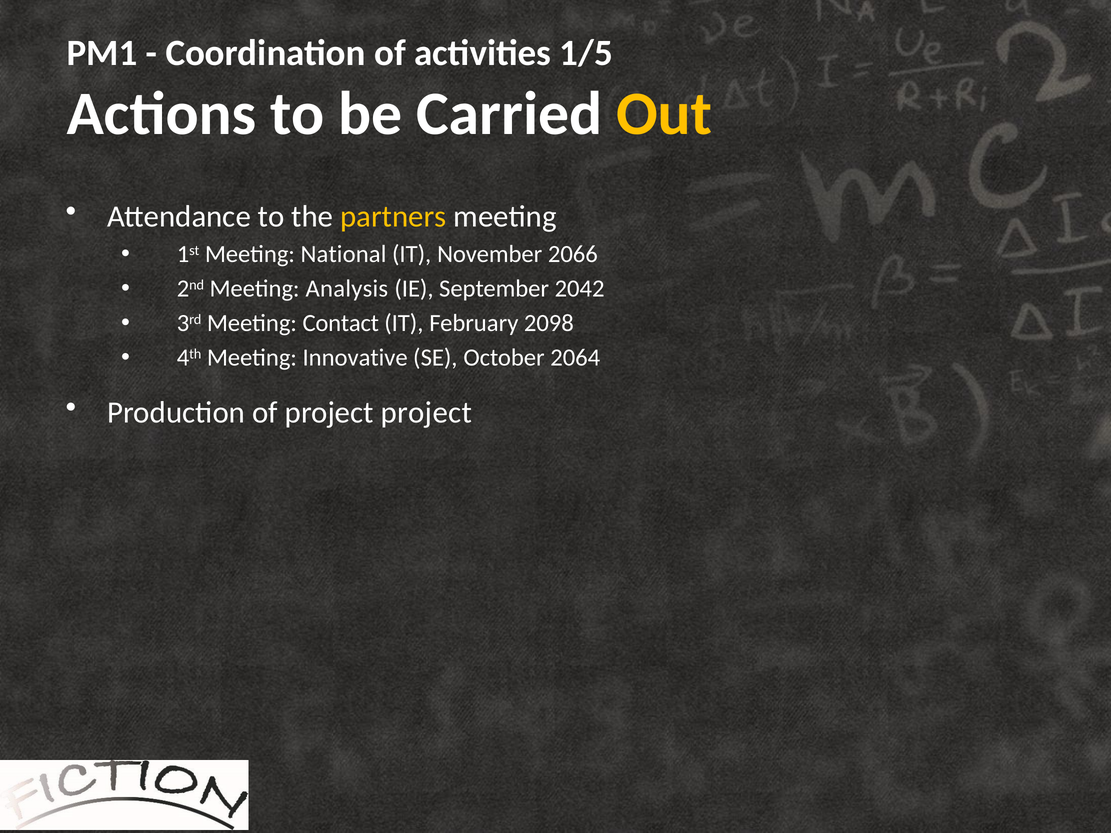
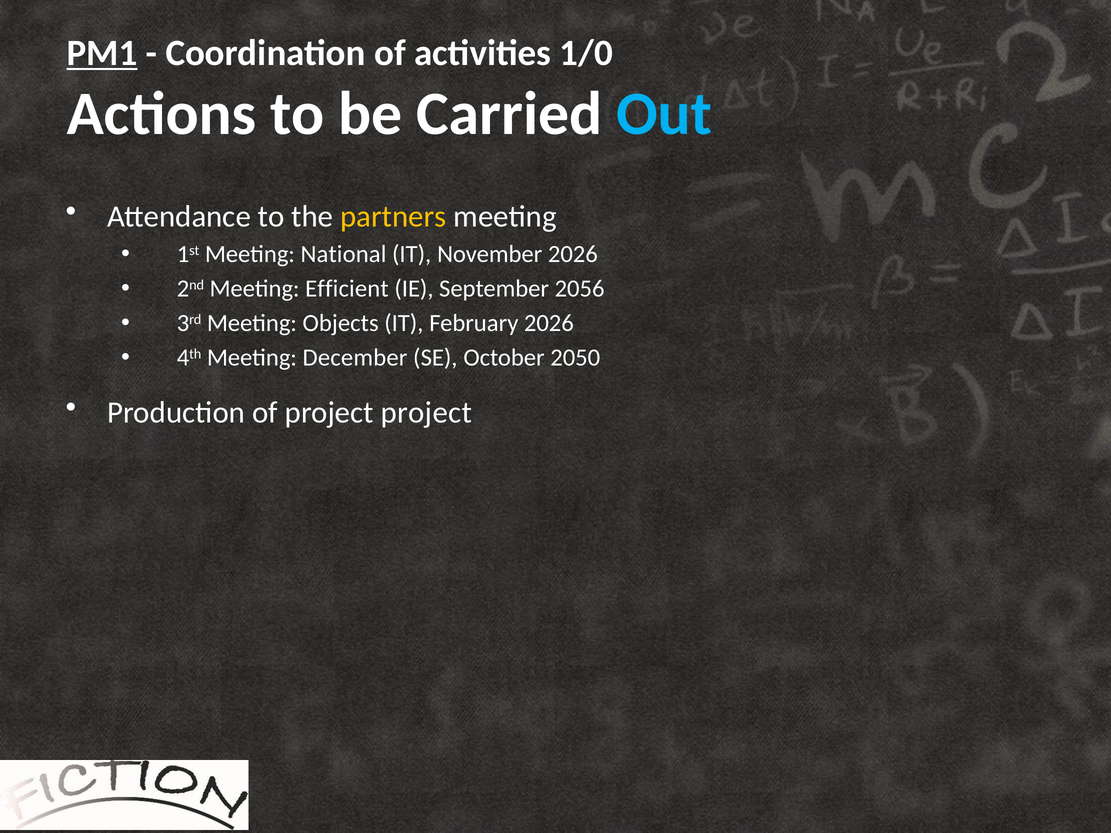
PM1 underline: none -> present
1/5: 1/5 -> 1/0
Out colour: yellow -> light blue
November 2066: 2066 -> 2026
Analysis: Analysis -> Efficient
2042: 2042 -> 2056
Contact: Contact -> Objects
February 2098: 2098 -> 2026
Innovative: Innovative -> December
2064: 2064 -> 2050
